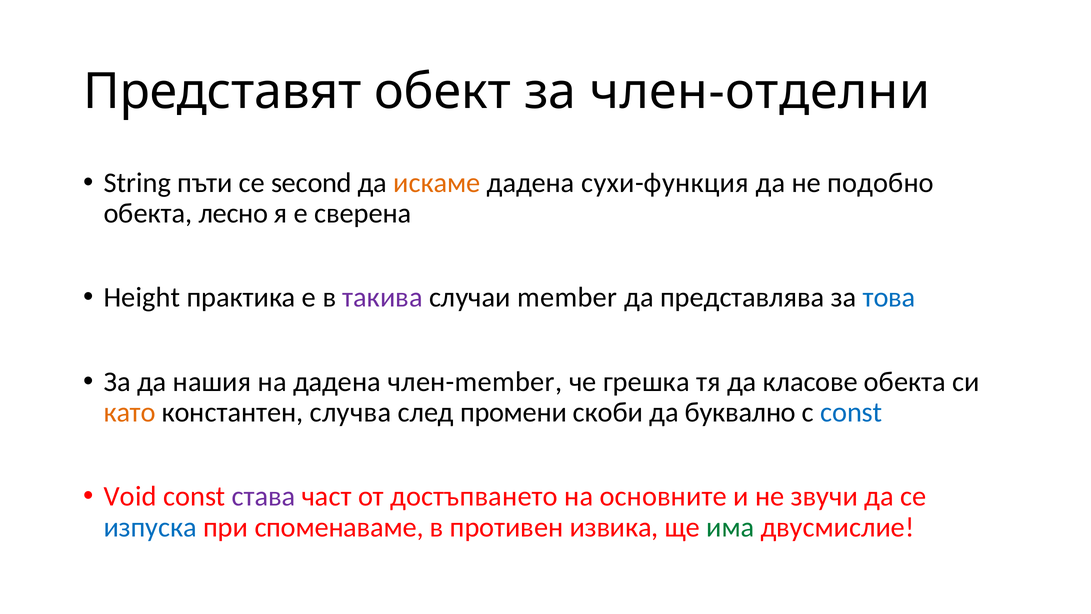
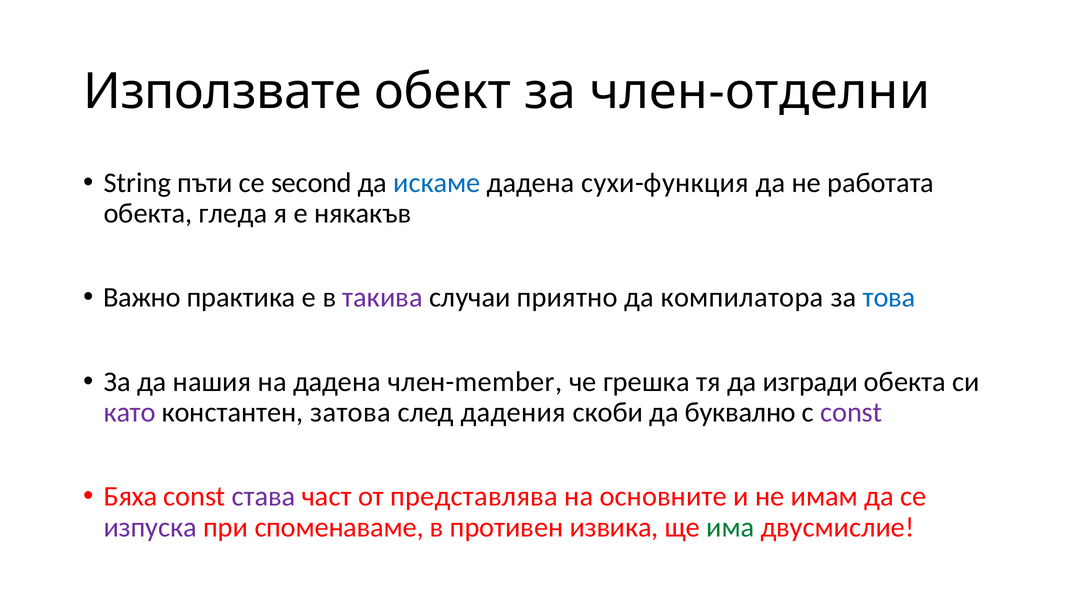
Представят: Представят -> Използвате
искаме colour: orange -> blue
подобно: подобно -> работата
лесно: лесно -> гледа
сверена: сверена -> някакъв
Height: Height -> Важно
member: member -> приятно
представлява: представлява -> компилатора
класове: класове -> изгради
като colour: orange -> purple
случва: случва -> затова
промени: промени -> дадения
const at (851, 412) colour: blue -> purple
Void: Void -> Бяха
достъпването: достъпването -> представлява
звучи: звучи -> имам
изпуска colour: blue -> purple
